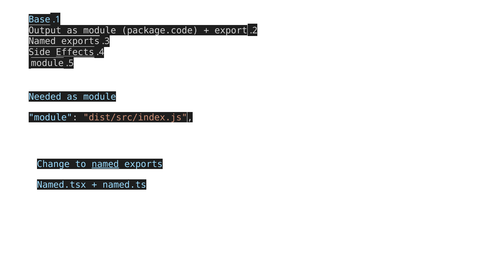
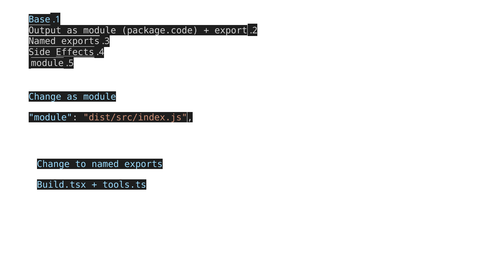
Needed at (45, 97): Needed -> Change
named at (105, 164) underline: present -> none
Named.tsx: Named.tsx -> Build.tsx
named.ts: named.ts -> tools.ts
